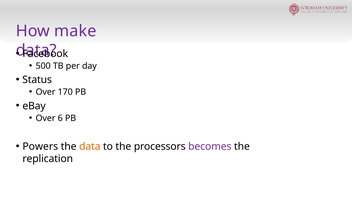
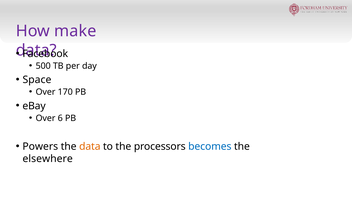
Status: Status -> Space
becomes colour: purple -> blue
replication: replication -> elsewhere
